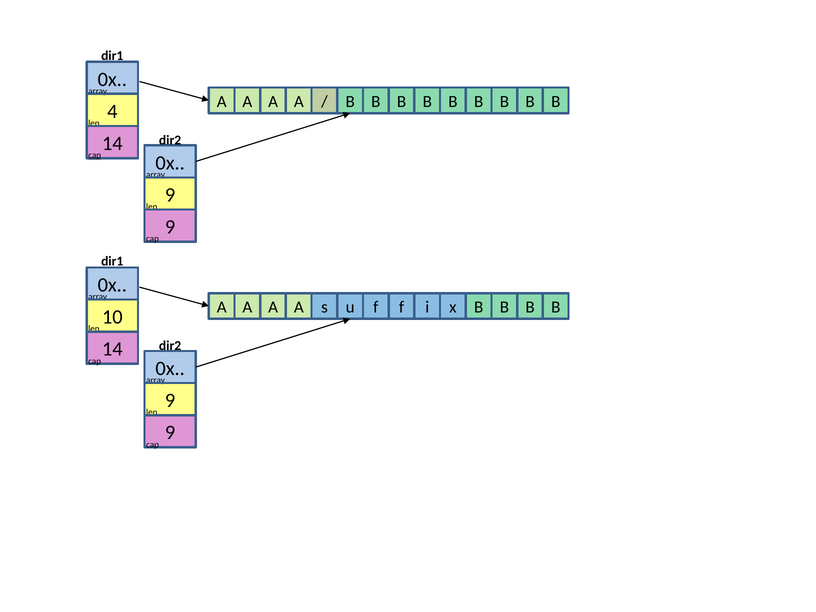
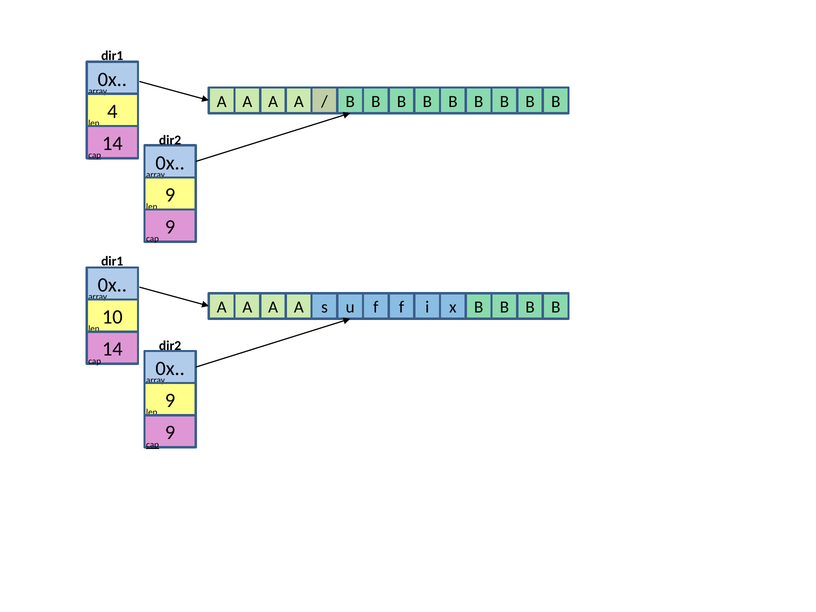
cap at (153, 445) underline: none -> present
